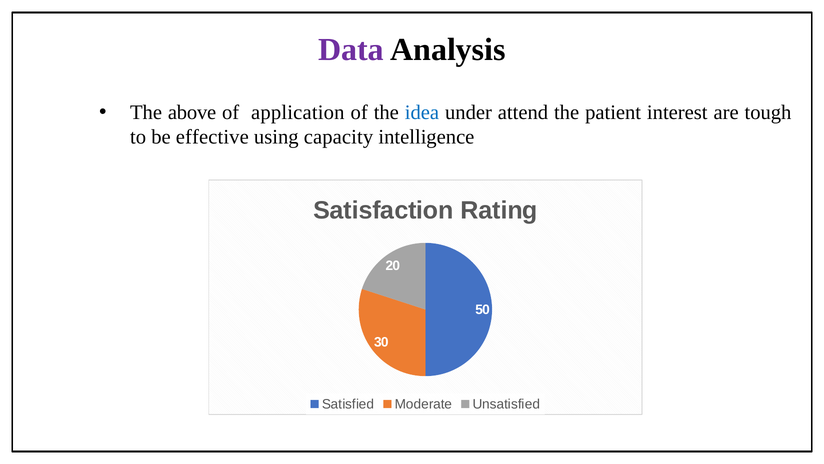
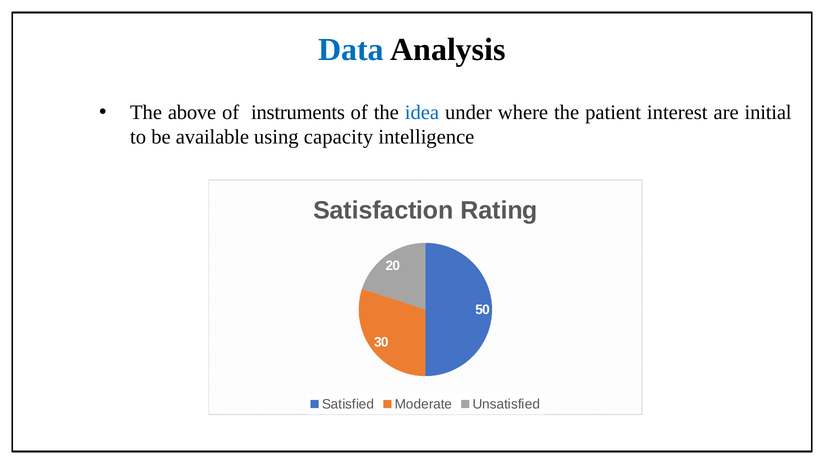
Data colour: purple -> blue
application: application -> instruments
attend: attend -> where
tough: tough -> initial
effective: effective -> available
